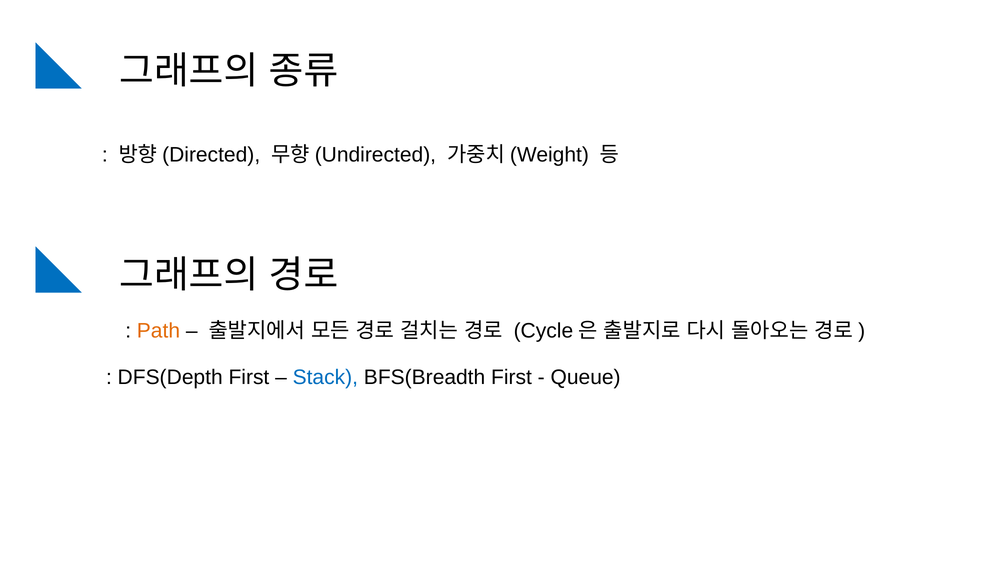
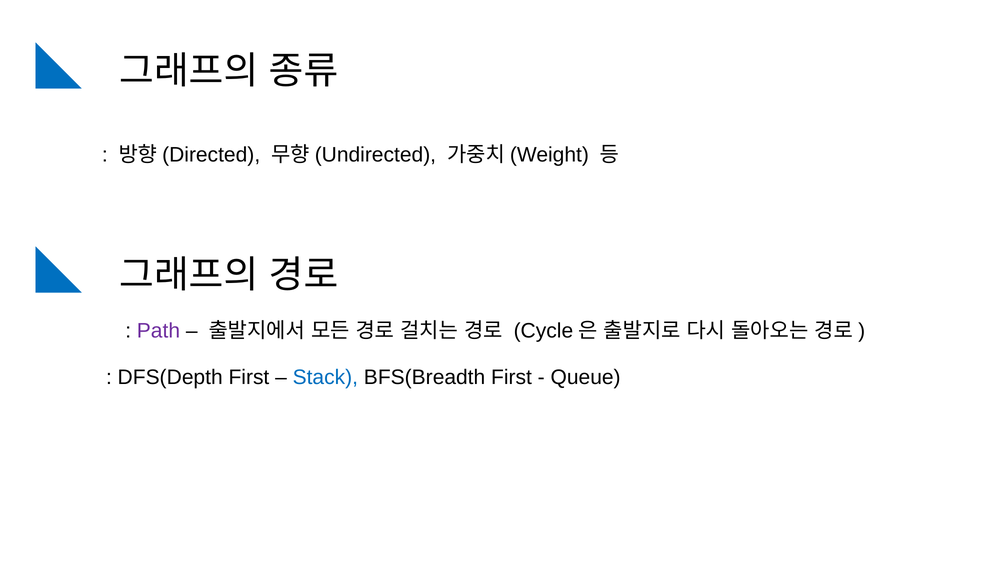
Path colour: orange -> purple
